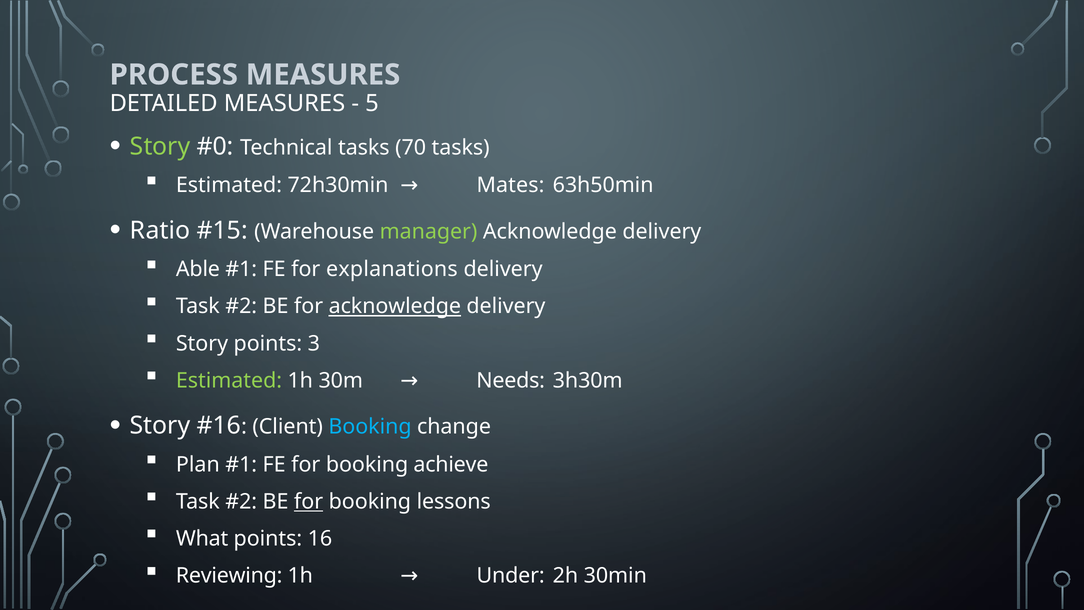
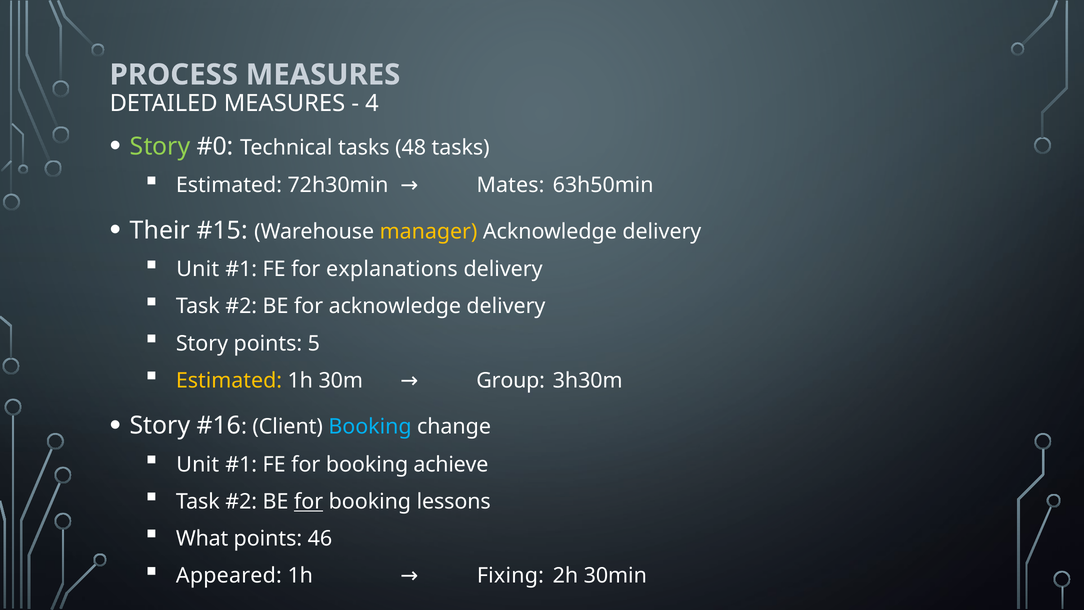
5: 5 -> 4
70: 70 -> 48
Ratio: Ratio -> Their
manager colour: light green -> yellow
Able at (198, 269): Able -> Unit
acknowledge at (395, 306) underline: present -> none
3: 3 -> 5
Estimated at (229, 380) colour: light green -> yellow
Needs: Needs -> Group
Plan at (198, 464): Plan -> Unit
16: 16 -> 46
Reviewing: Reviewing -> Appeared
Under: Under -> Fixing
